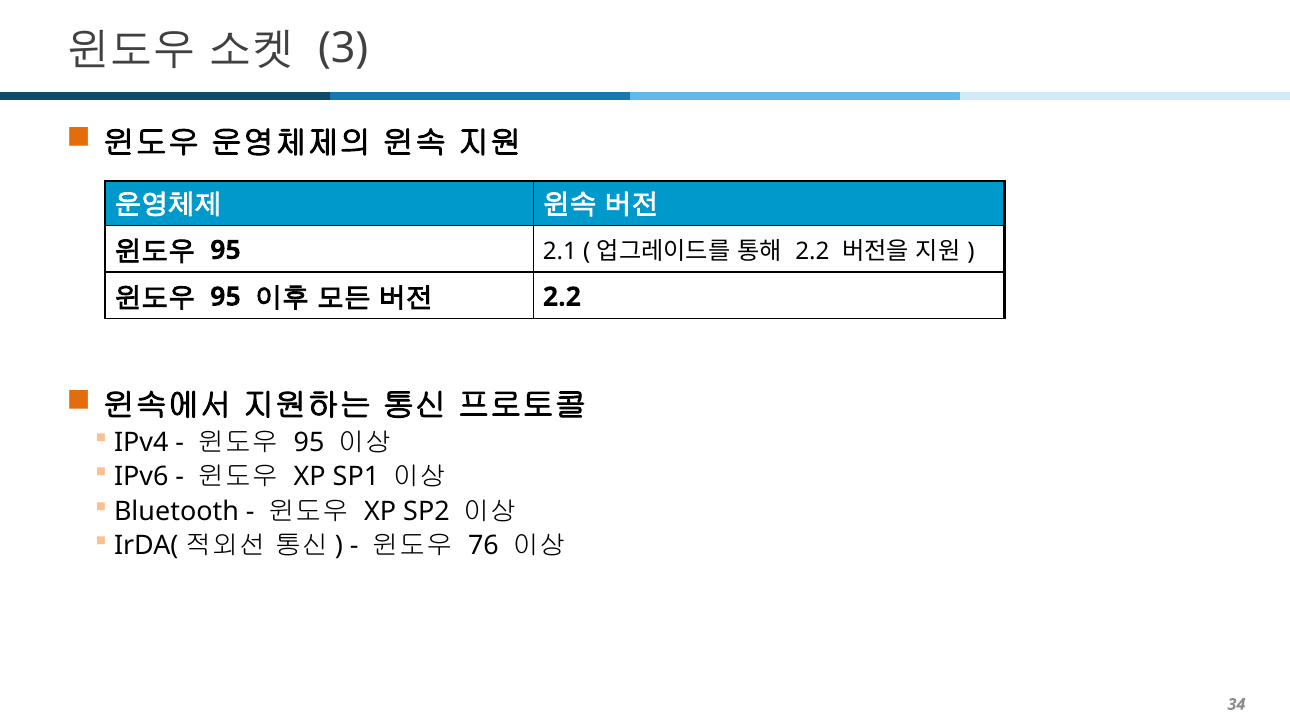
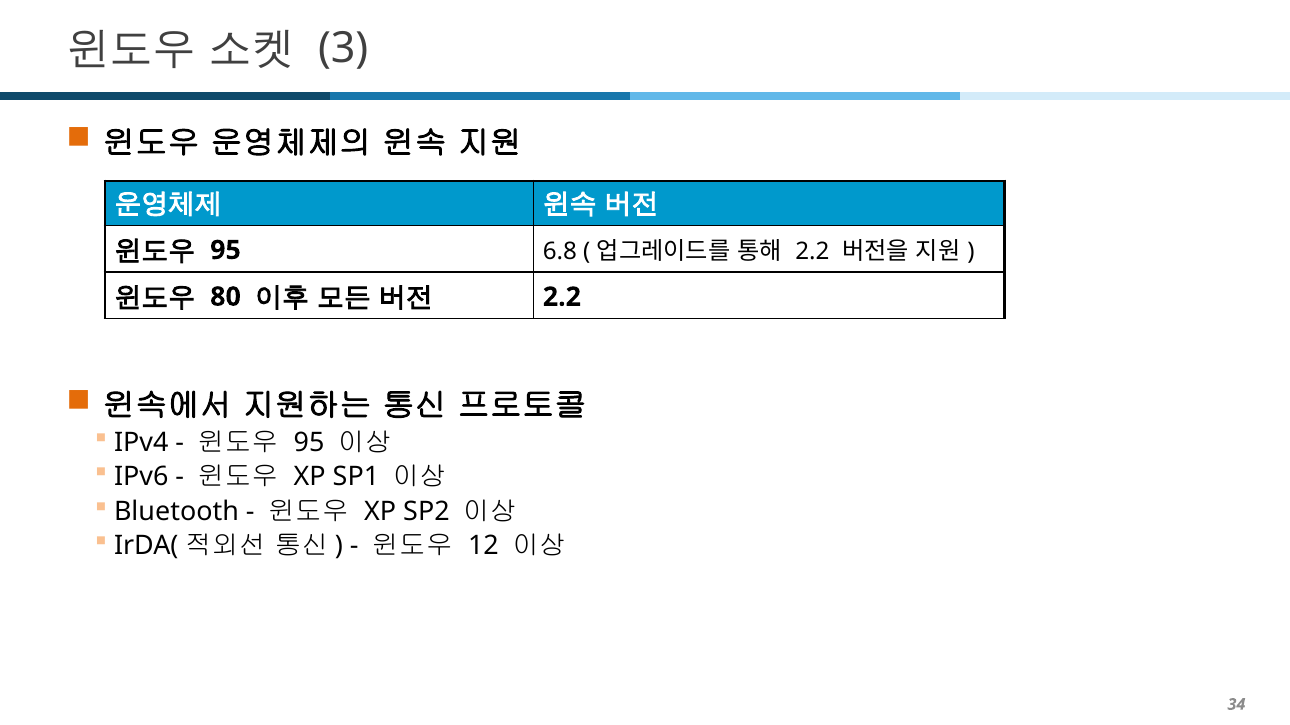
2.1: 2.1 -> 6.8
95 at (226, 297): 95 -> 80
76: 76 -> 12
